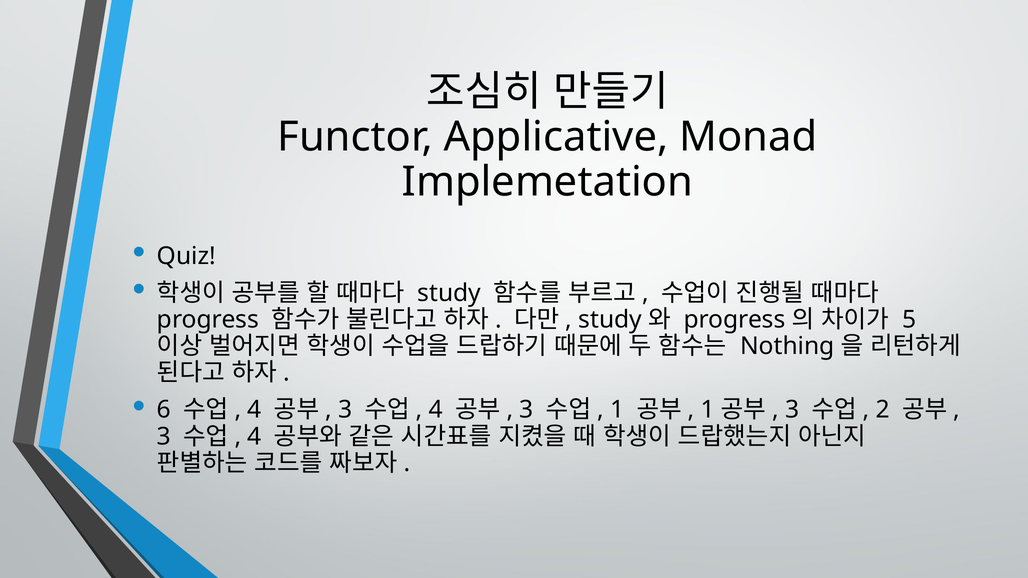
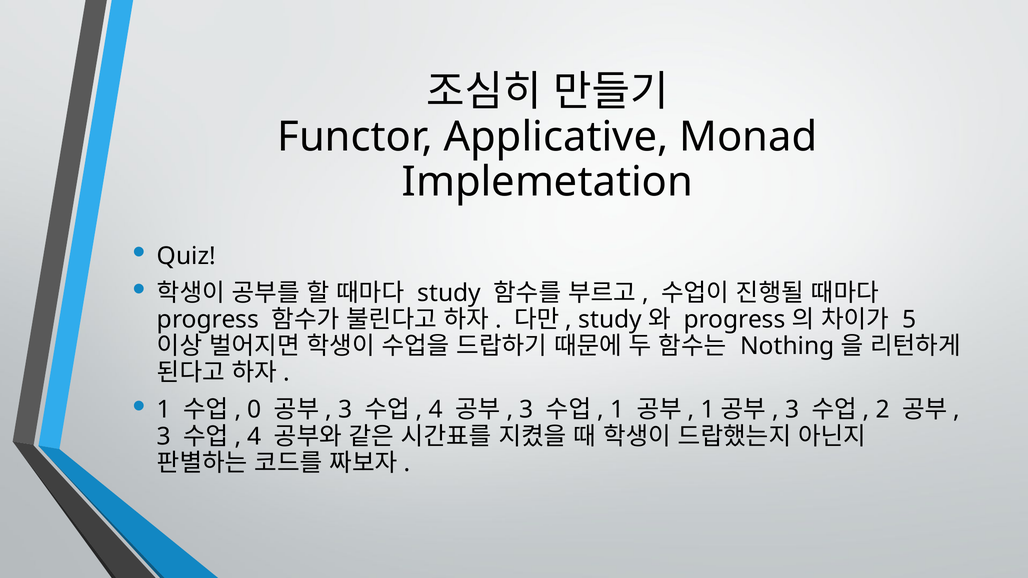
6 at (164, 410): 6 -> 1
4 at (255, 410): 4 -> 0
